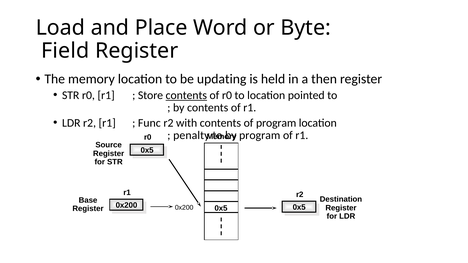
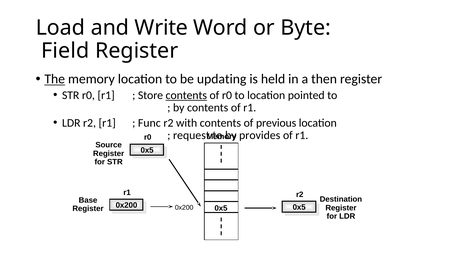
Place: Place -> Write
The underline: none -> present
of program: program -> previous
penalty: penalty -> request
program at (260, 136): program -> provides
